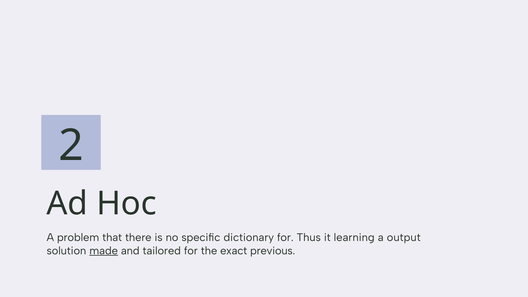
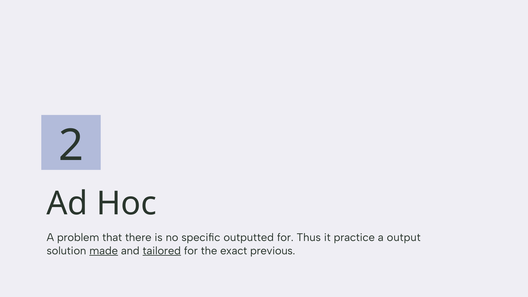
dictionary: dictionary -> outputted
learning: learning -> practice
tailored underline: none -> present
